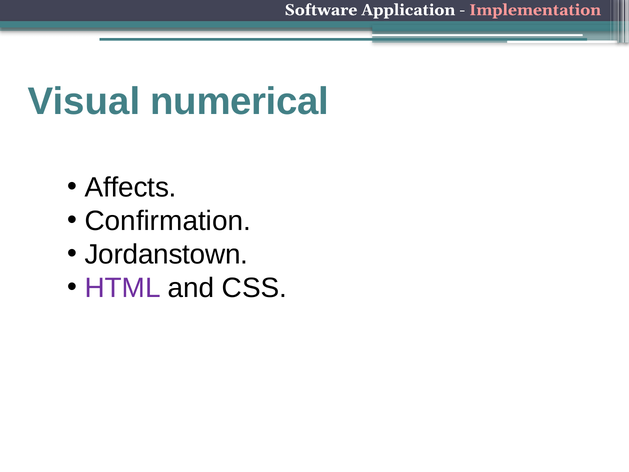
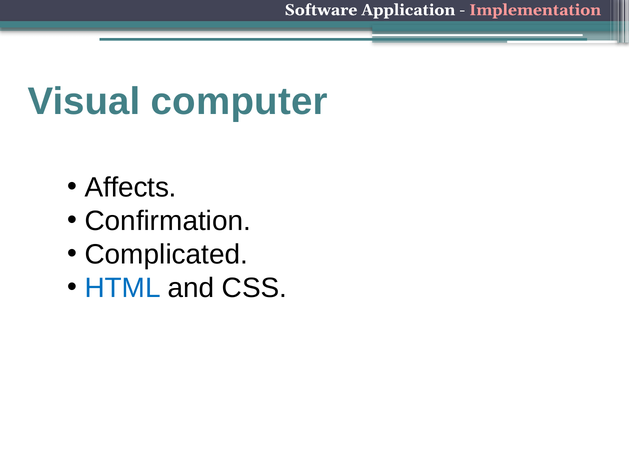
numerical: numerical -> computer
Jordanstown: Jordanstown -> Complicated
HTML colour: purple -> blue
